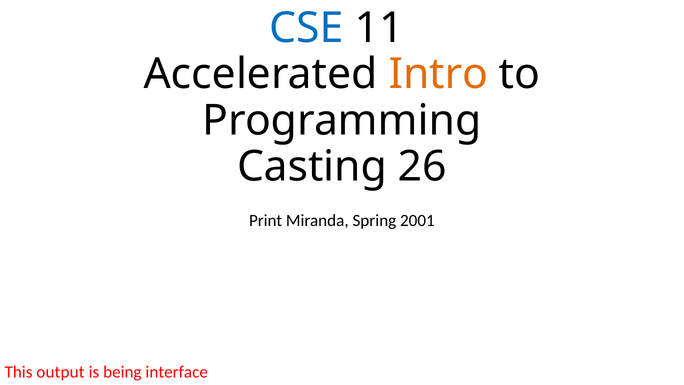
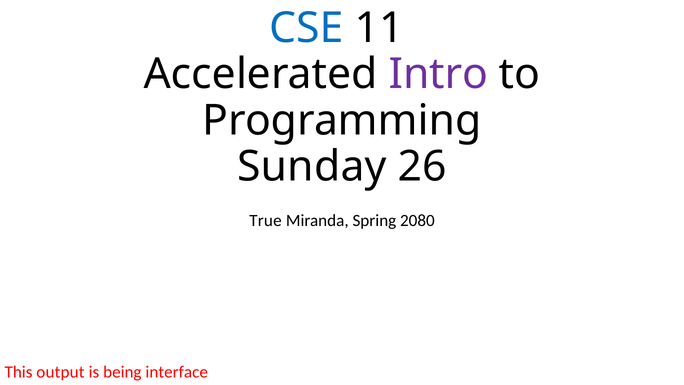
Intro colour: orange -> purple
Casting: Casting -> Sunday
Print: Print -> True
2001: 2001 -> 2080
